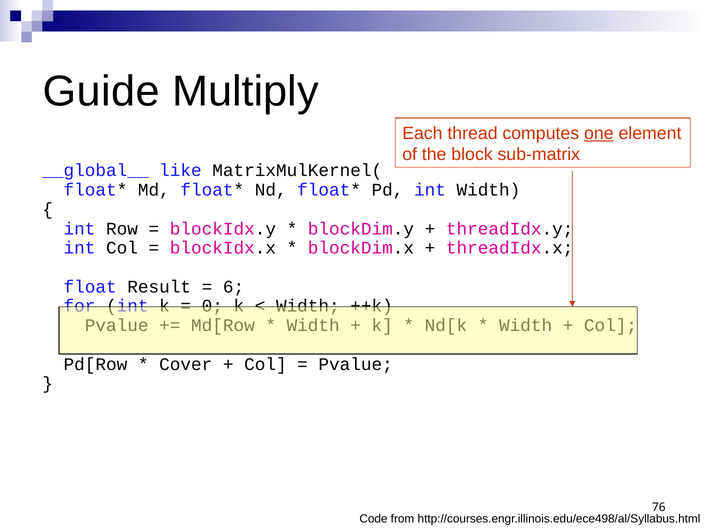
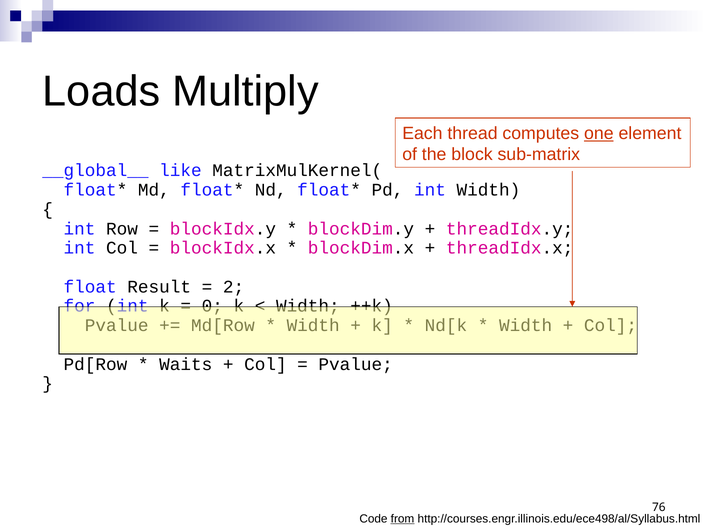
Guide: Guide -> Loads
6: 6 -> 2
Cover: Cover -> Waits
from underline: none -> present
